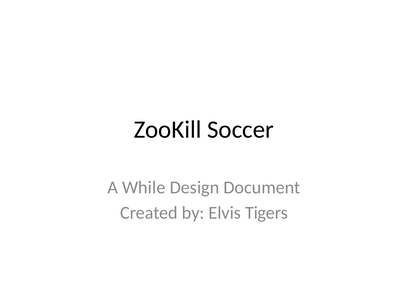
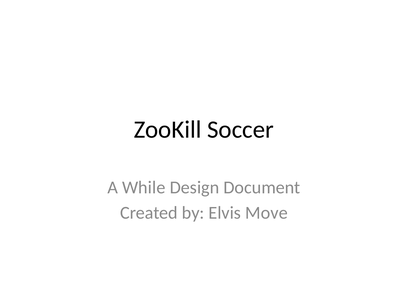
Tigers: Tigers -> Move
